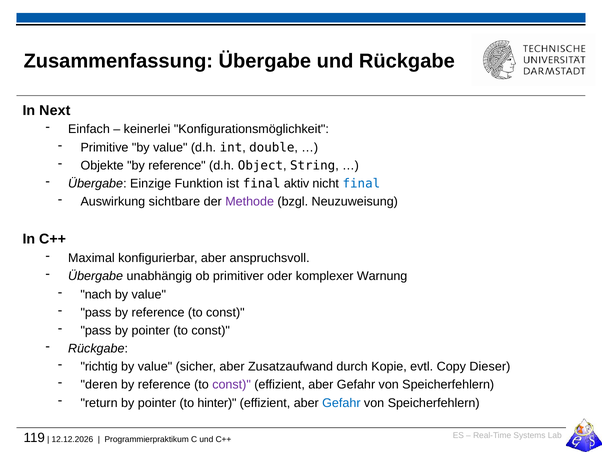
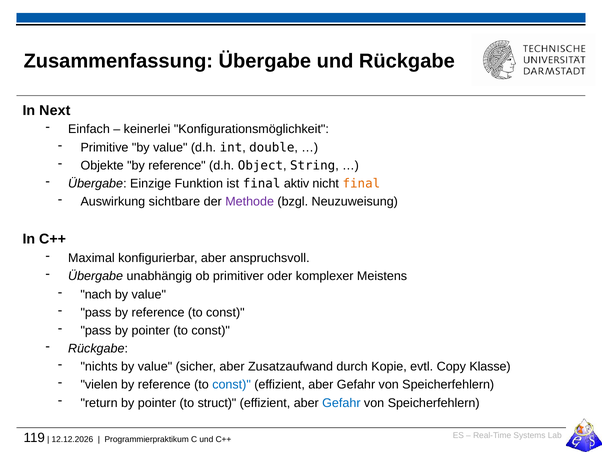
final at (361, 183) colour: blue -> orange
Warnung: Warnung -> Meistens
richtig: richtig -> nichts
Dieser: Dieser -> Klasse
deren: deren -> vielen
const at (232, 384) colour: purple -> blue
hinter: hinter -> struct
